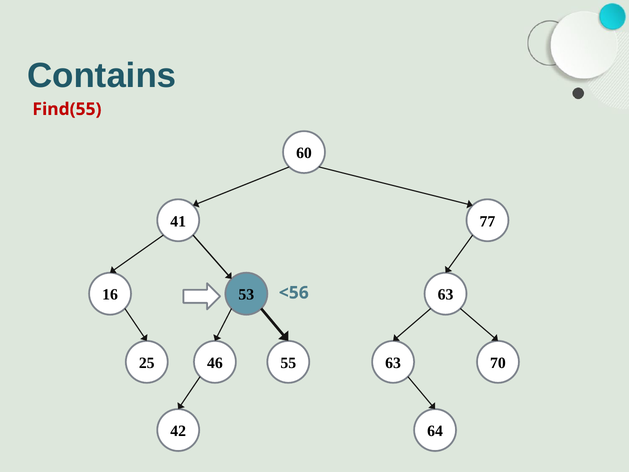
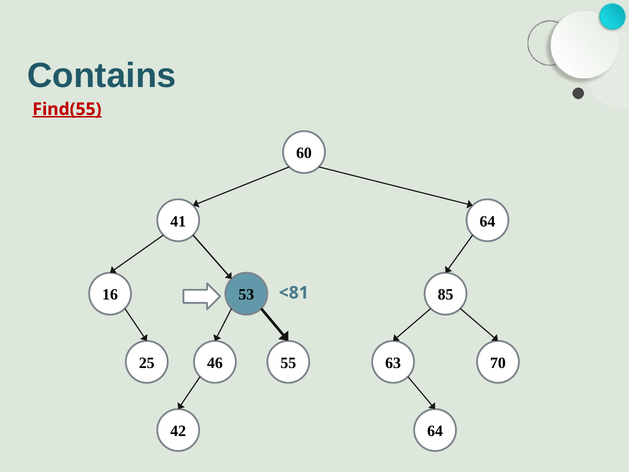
Find(55 underline: none -> present
41 77: 77 -> 64
53 63: 63 -> 85
<56: <56 -> <81
